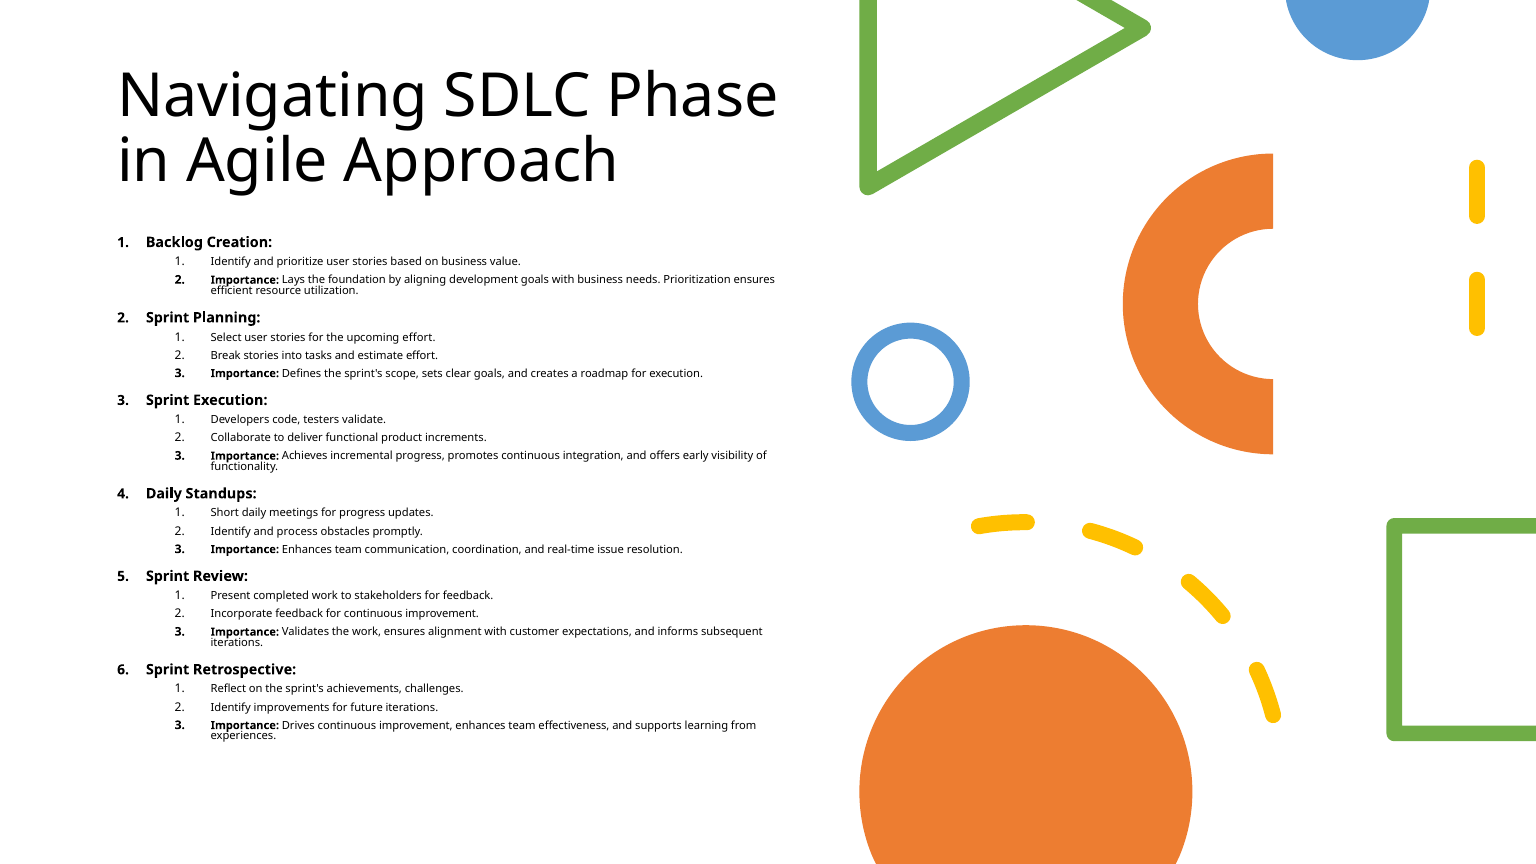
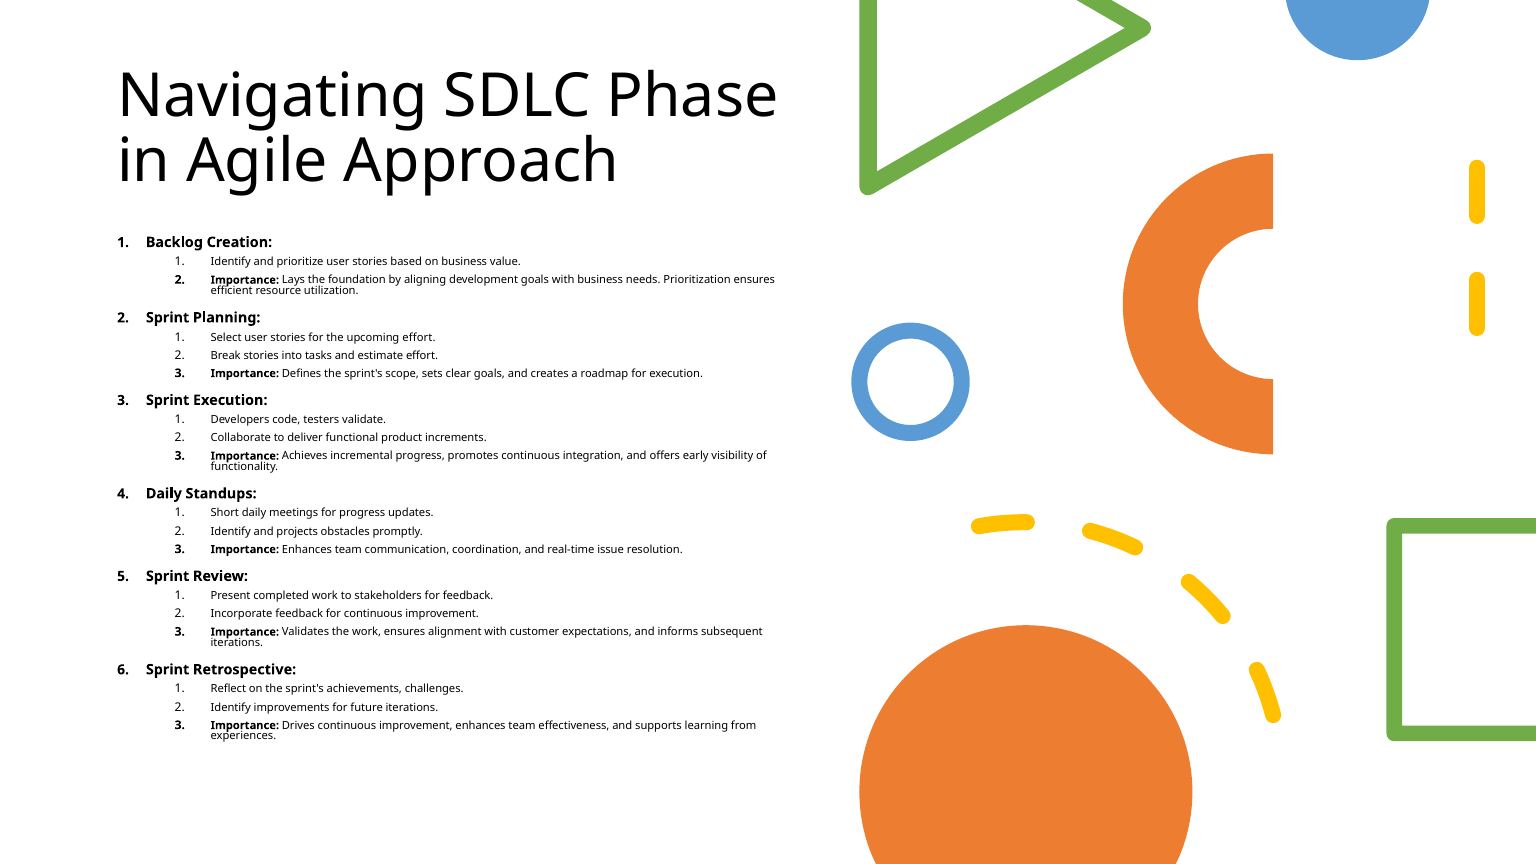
process: process -> projects
